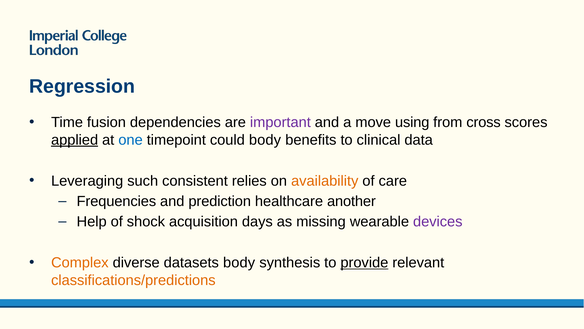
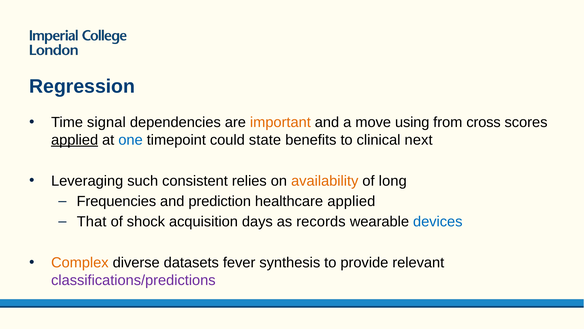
fusion: fusion -> signal
important colour: purple -> orange
could body: body -> state
data: data -> next
care: care -> long
healthcare another: another -> applied
Help: Help -> That
missing: missing -> records
devices colour: purple -> blue
datasets body: body -> fever
provide underline: present -> none
classifications/predictions colour: orange -> purple
